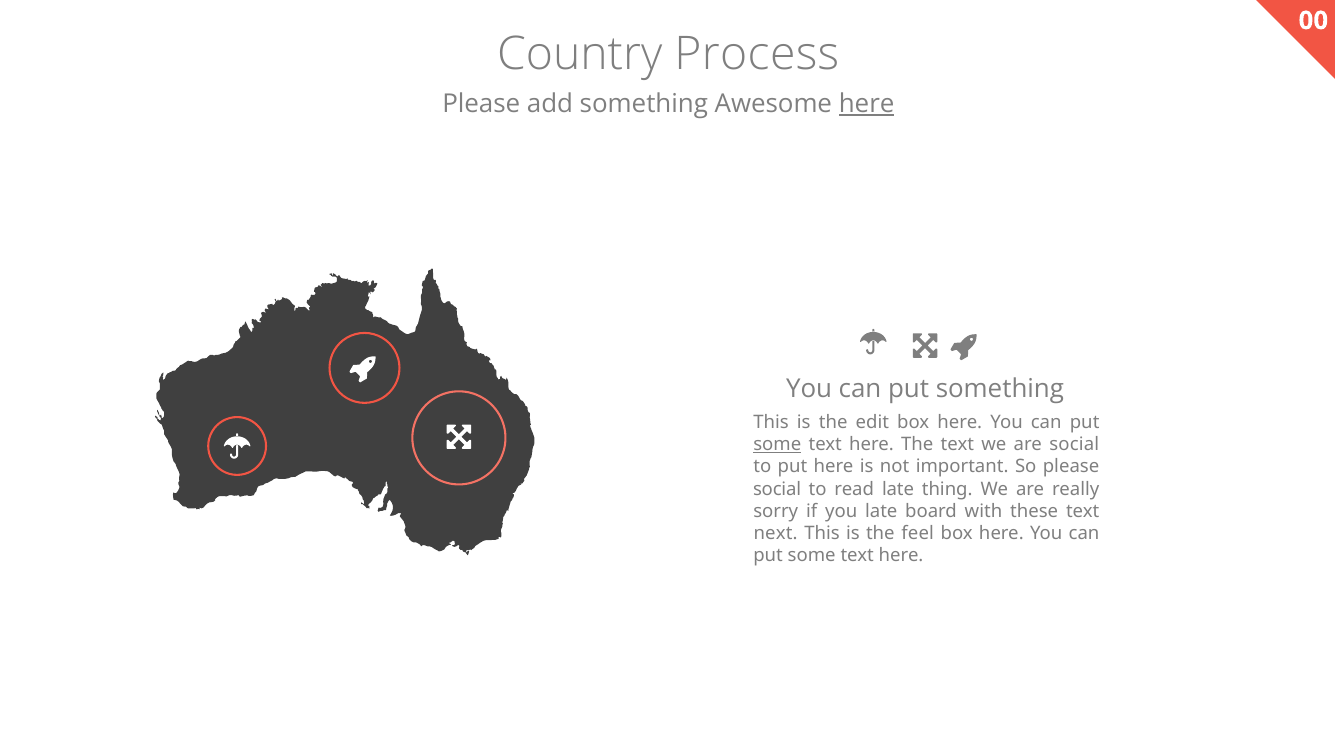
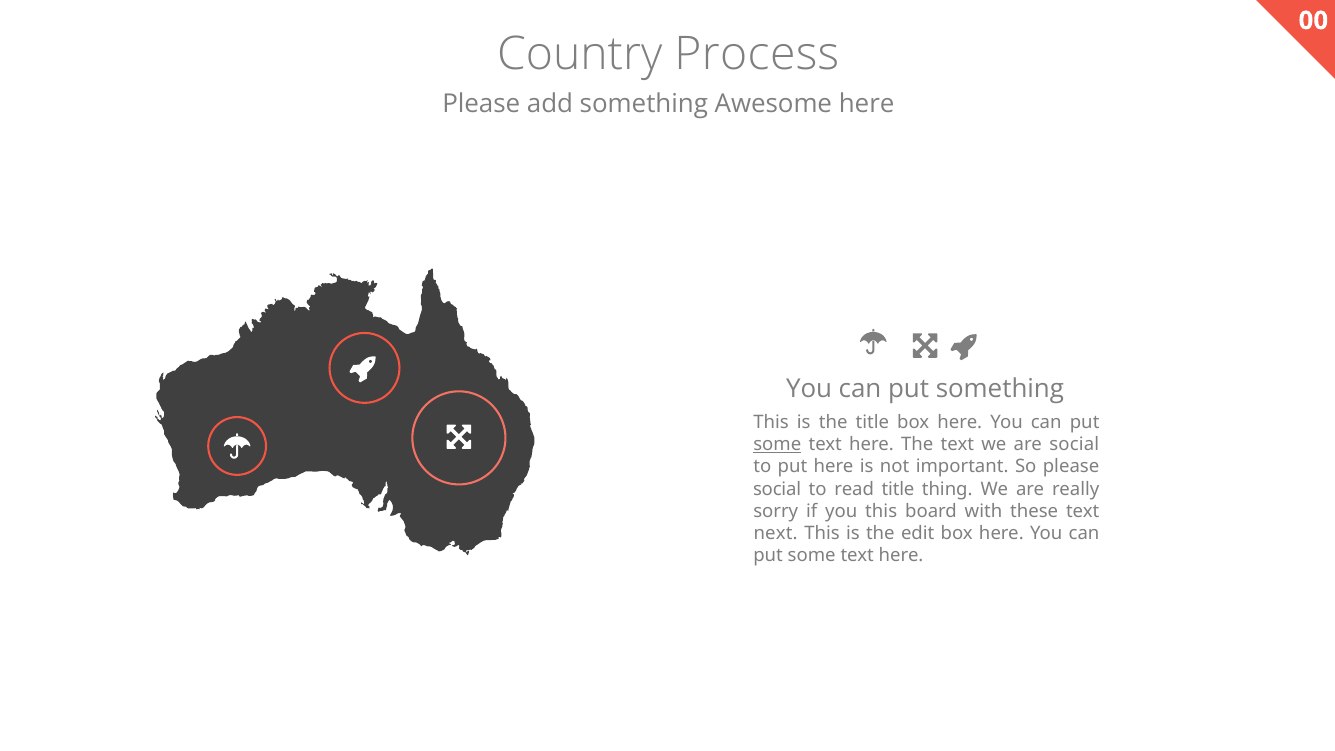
here at (867, 104) underline: present -> none
the edit: edit -> title
read late: late -> title
you late: late -> this
feel: feel -> edit
